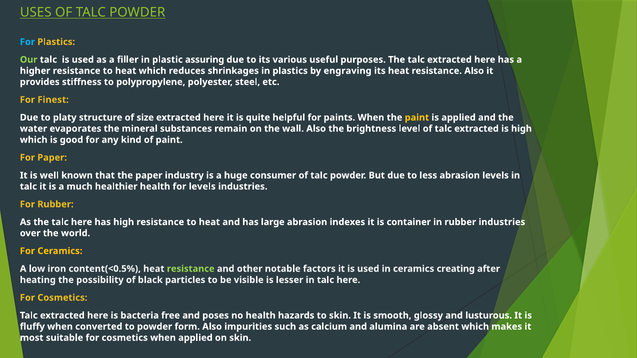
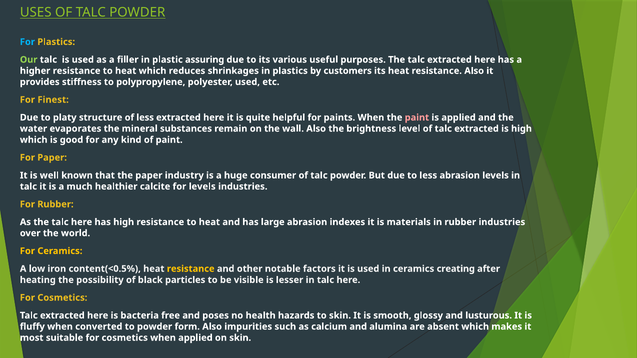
engraving: engraving -> customers
polyester steel: steel -> used
of size: size -> less
paint at (417, 118) colour: yellow -> pink
healthier health: health -> calcite
container: container -> materials
resistance at (191, 269) colour: light green -> yellow
